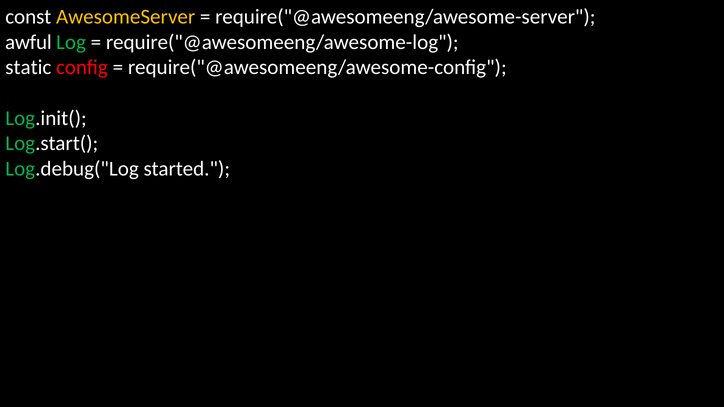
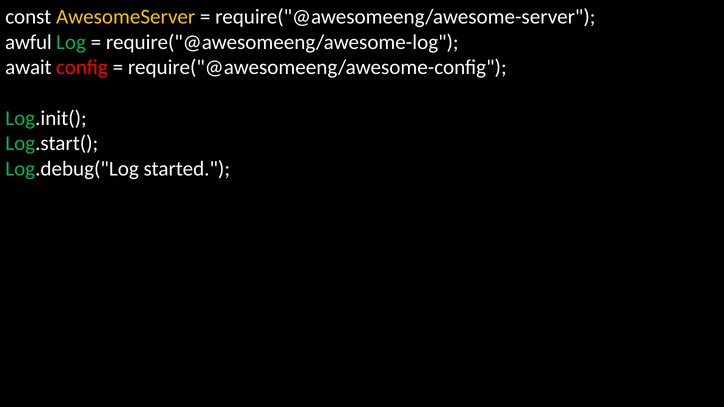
static: static -> await
